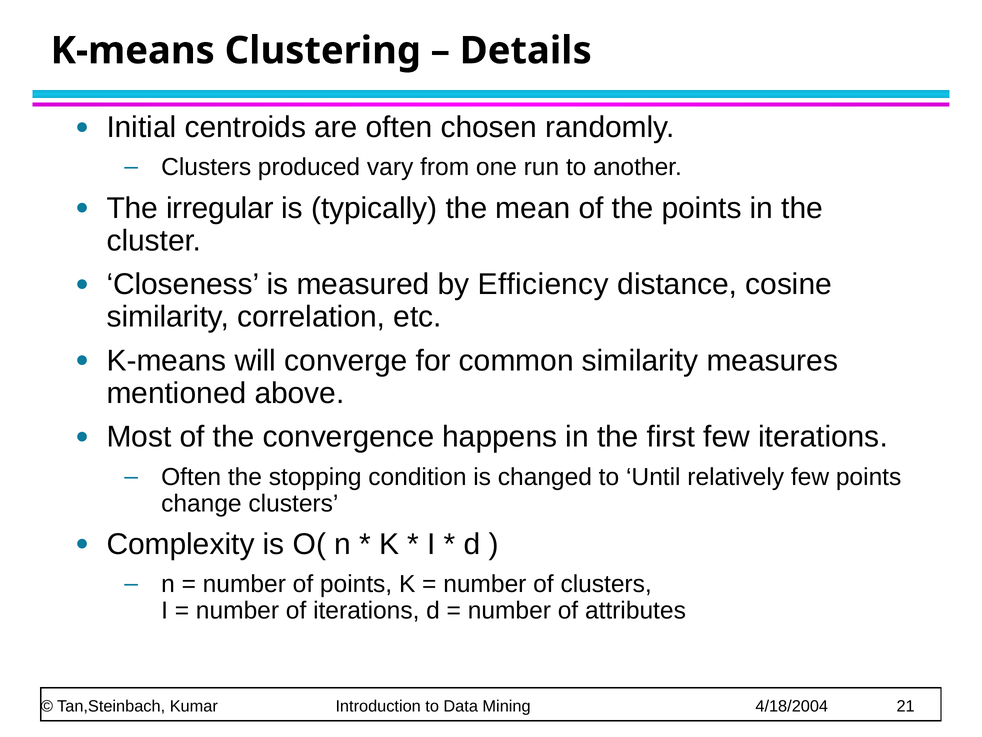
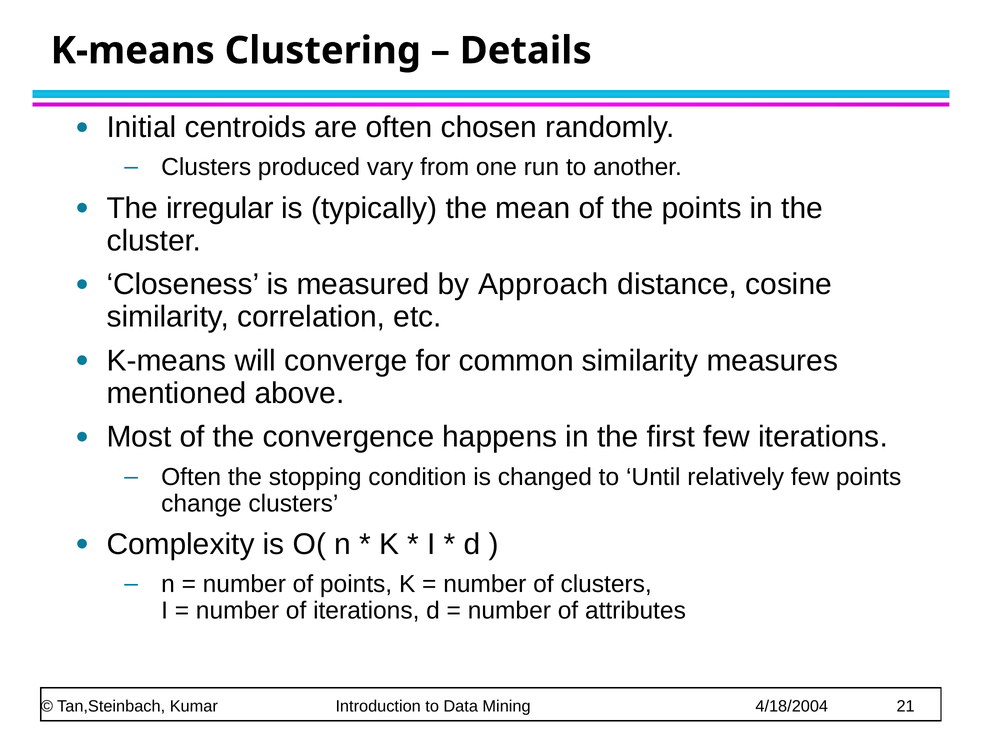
Efficiency: Efficiency -> Approach
